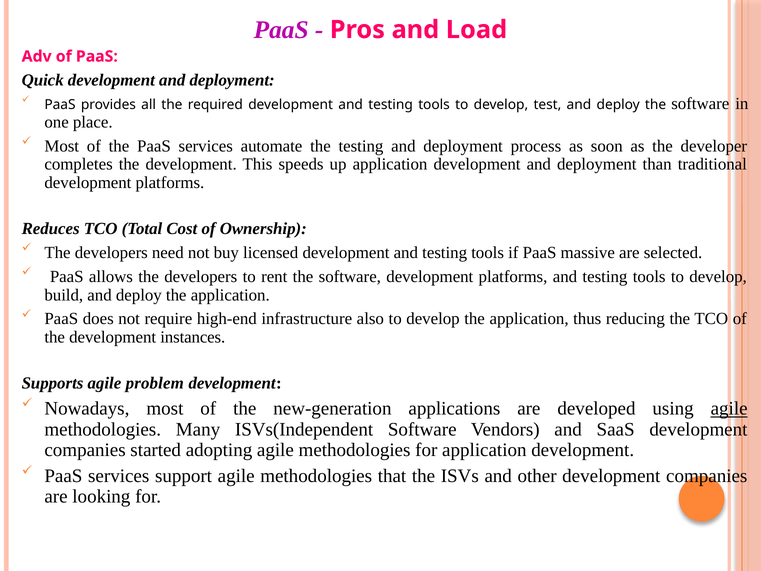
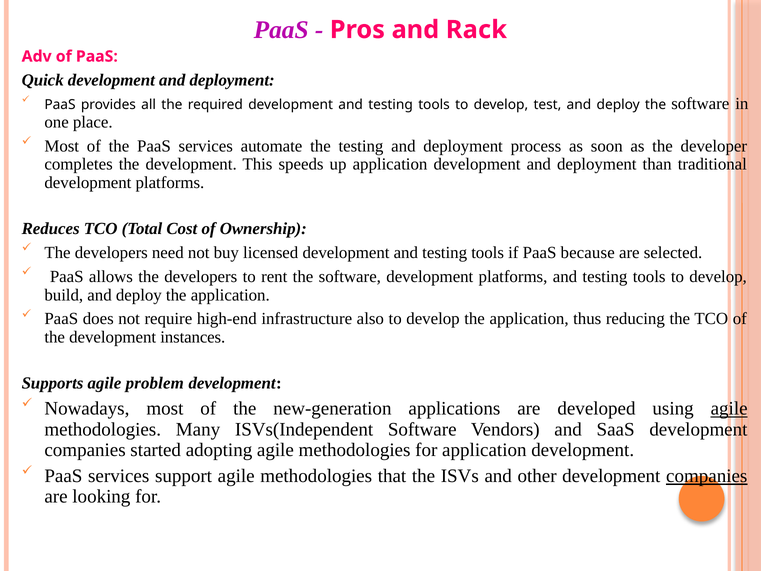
Load: Load -> Rack
massive: massive -> because
companies at (707, 476) underline: none -> present
